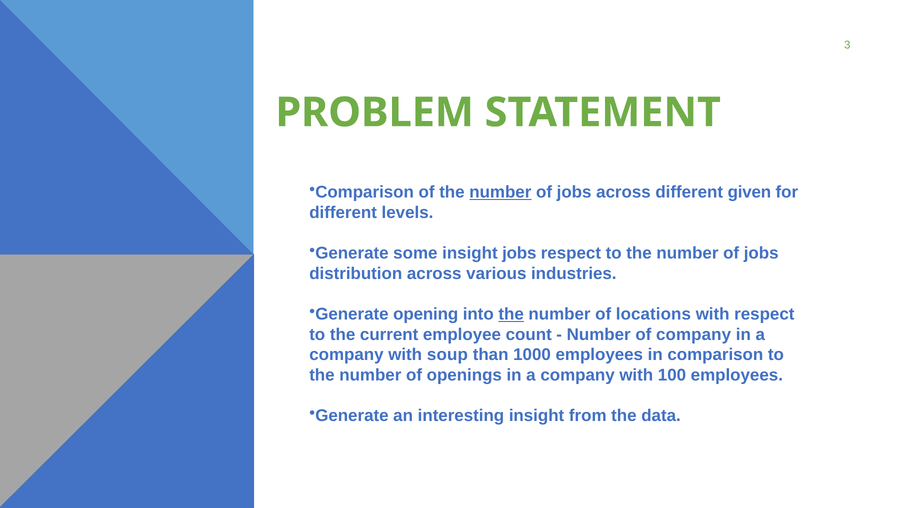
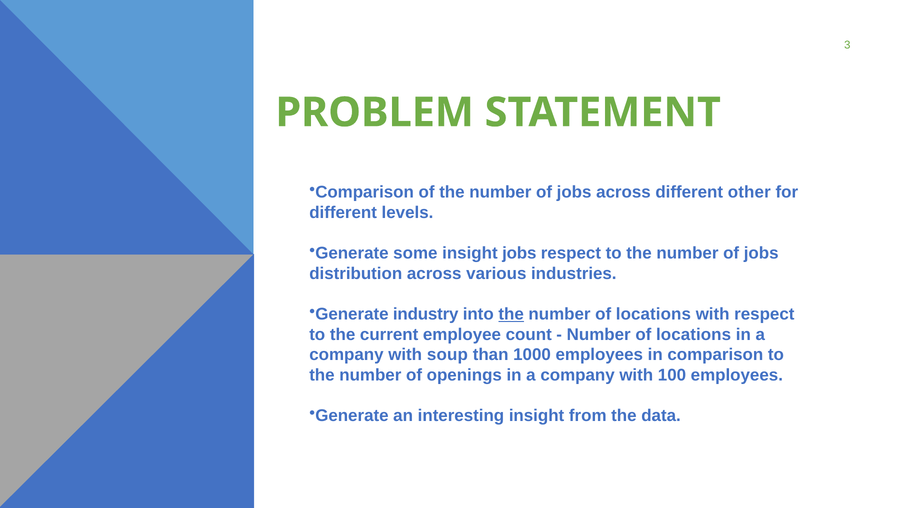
number at (500, 192) underline: present -> none
given: given -> other
opening: opening -> industry
company at (694, 335): company -> locations
